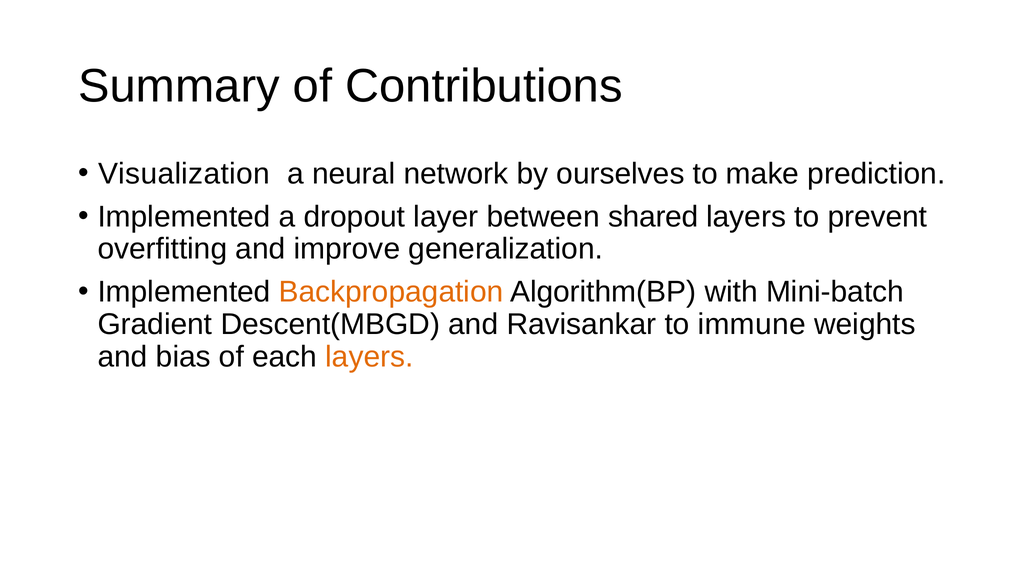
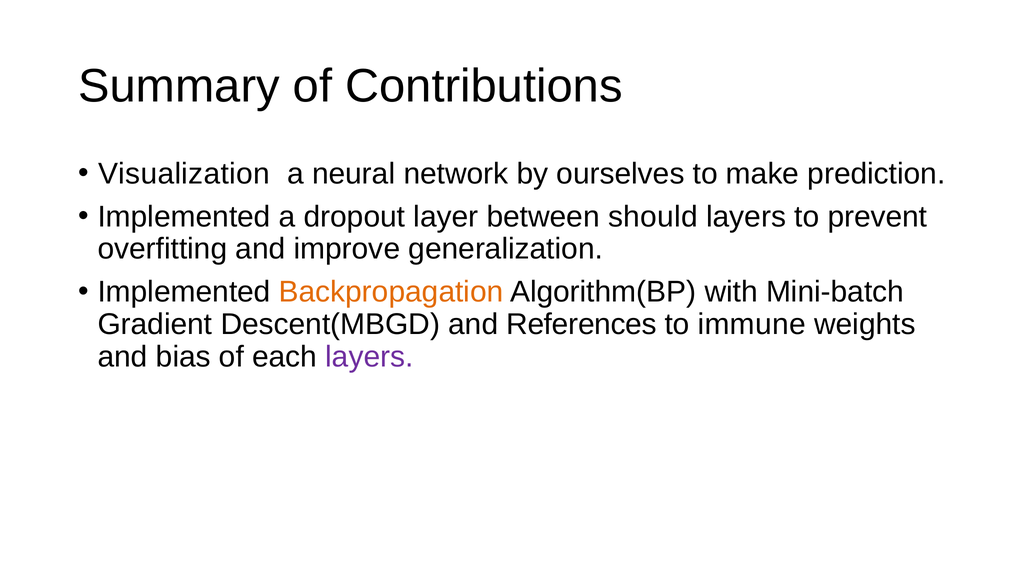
shared: shared -> should
Ravisankar: Ravisankar -> References
layers at (369, 357) colour: orange -> purple
